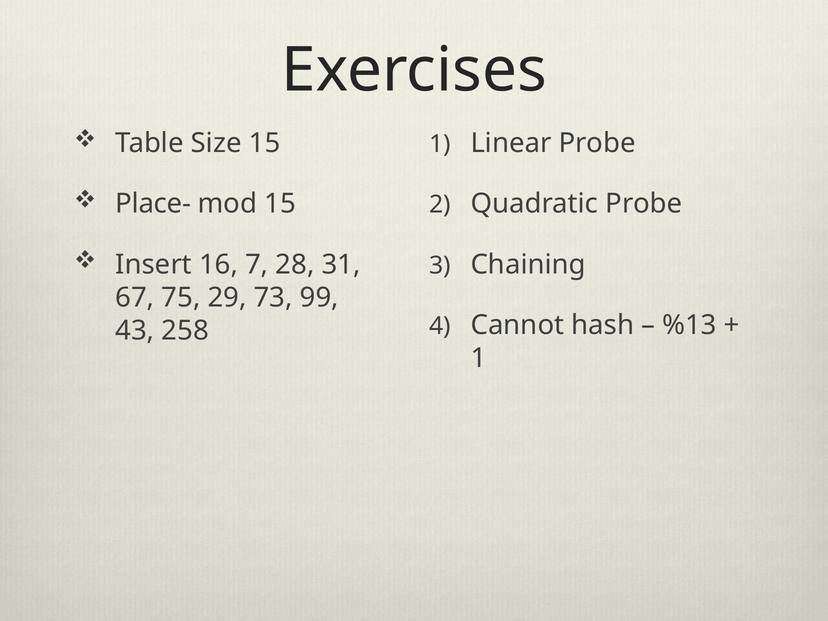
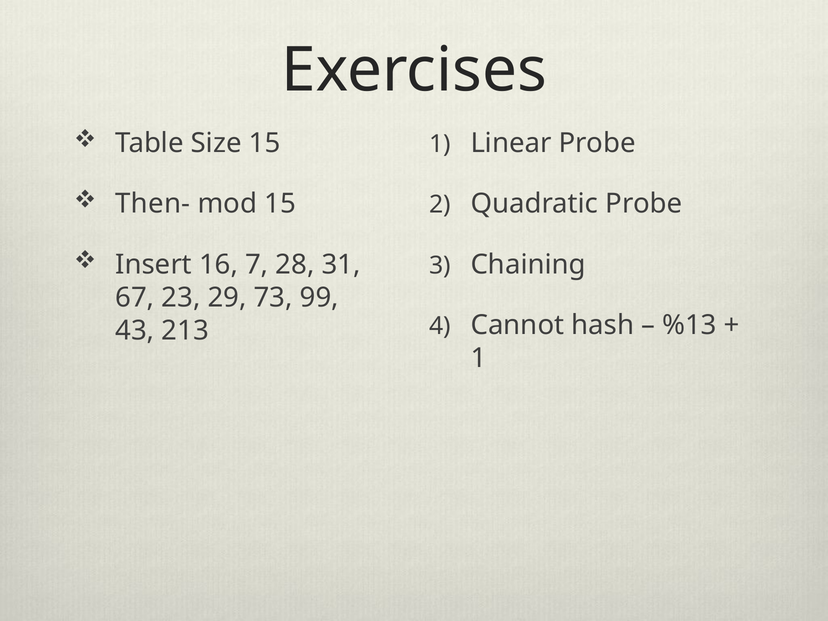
Place-: Place- -> Then-
75: 75 -> 23
258: 258 -> 213
